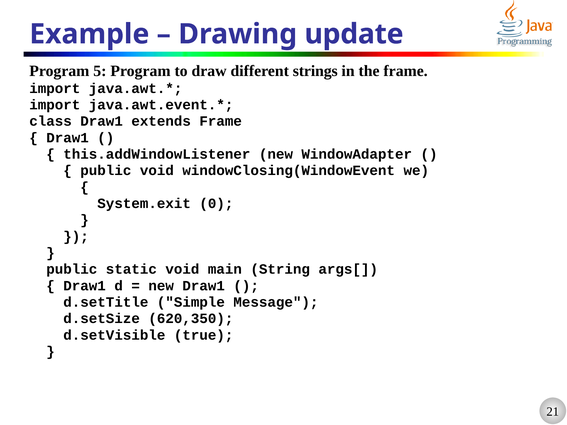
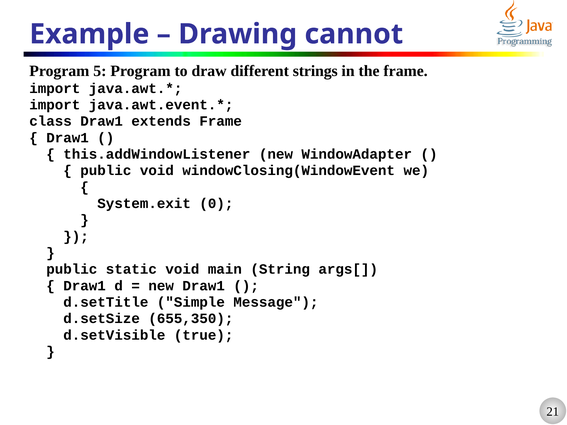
update: update -> cannot
620,350: 620,350 -> 655,350
